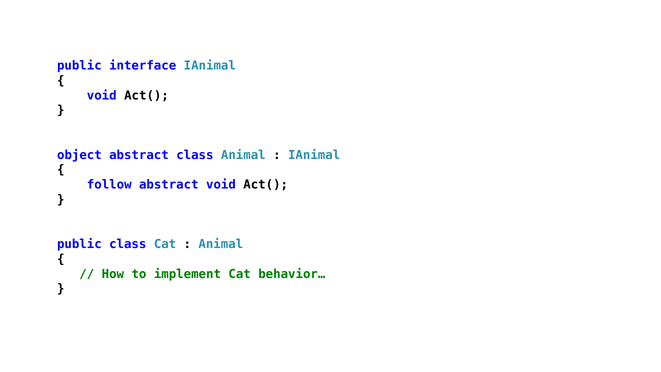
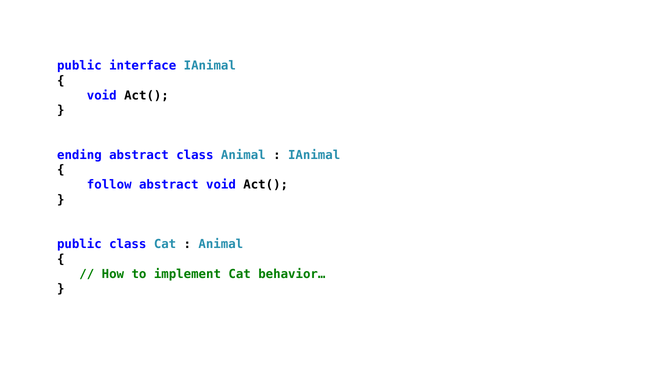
object: object -> ending
